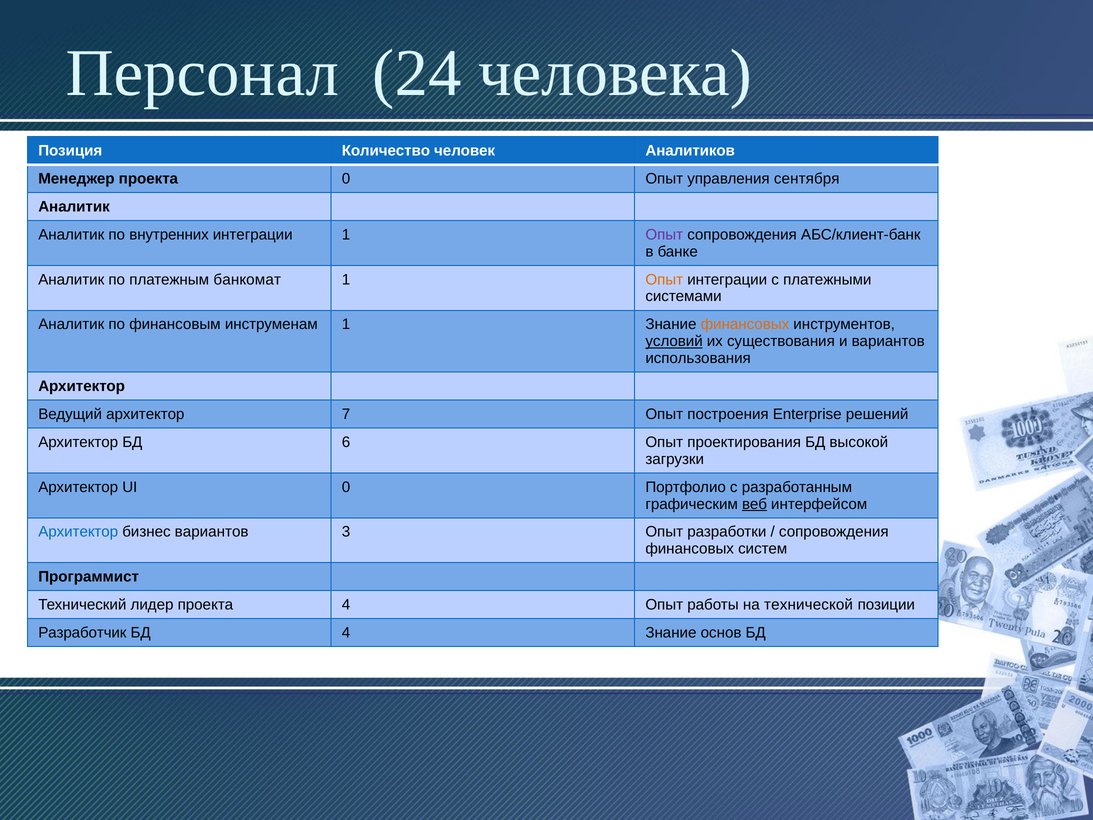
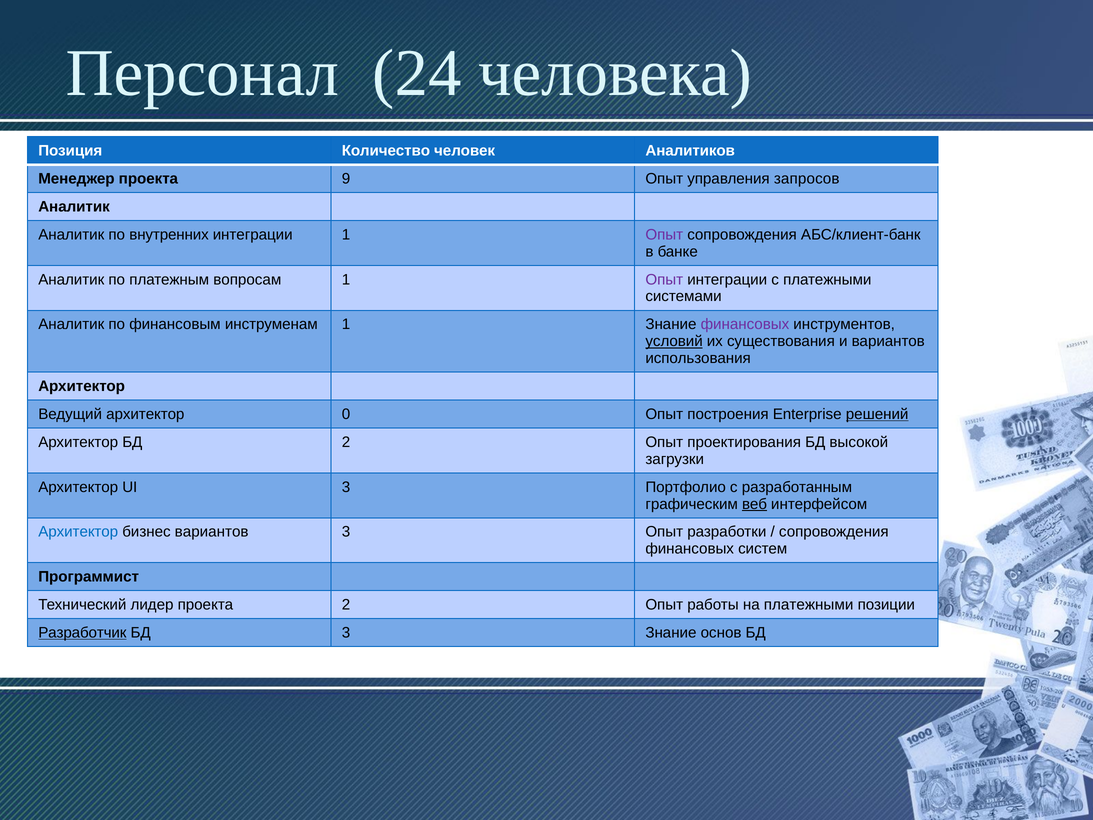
проекта 0: 0 -> 9
сентября: сентября -> запросов
банкомат: банкомат -> вопросам
Опыт at (664, 279) colour: orange -> purple
финансовых at (745, 324) colour: orange -> purple
7: 7 -> 0
решений underline: none -> present
БД 6: 6 -> 2
UI 0: 0 -> 3
проекта 4: 4 -> 2
на технической: технической -> платежными
Разработчик underline: none -> present
БД 4: 4 -> 3
